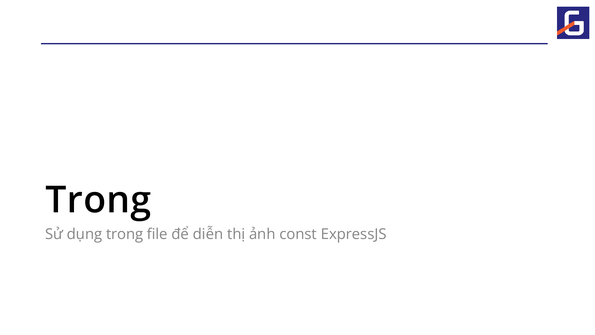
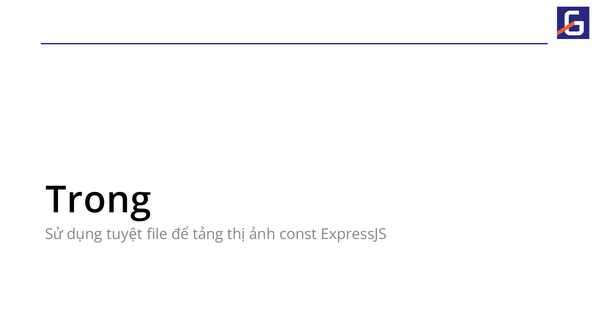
dụng trong: trong -> tuyệt
diễn: diễn -> tảng
